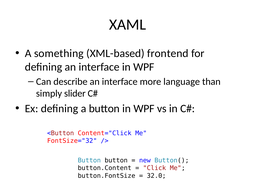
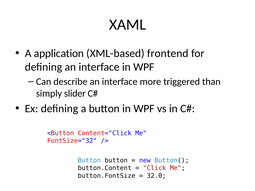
something: something -> application
language: language -> triggered
